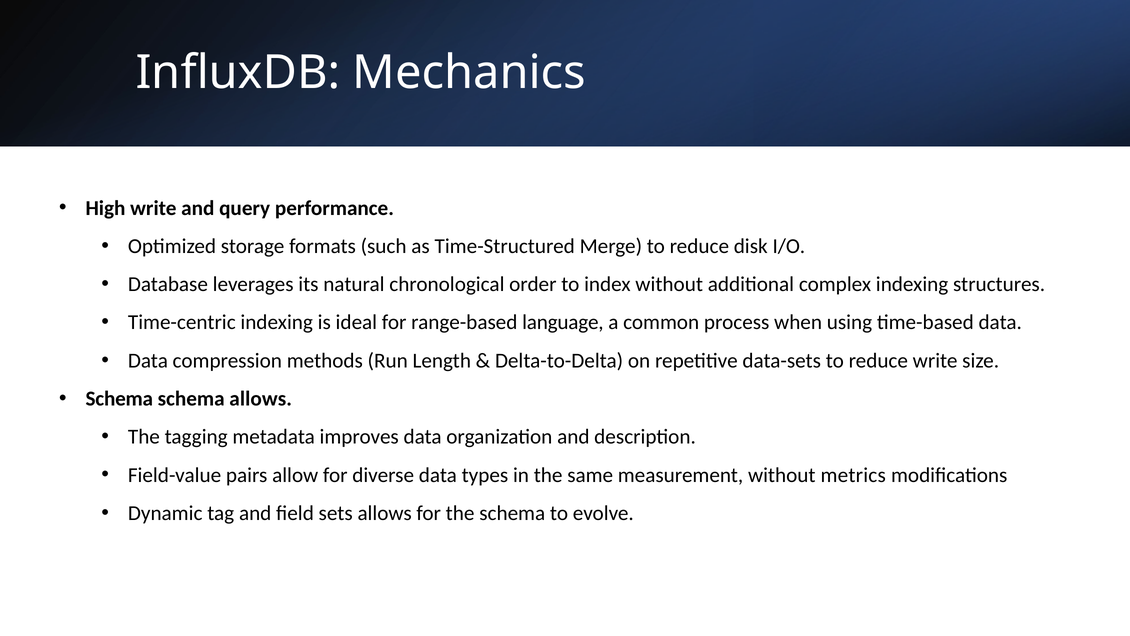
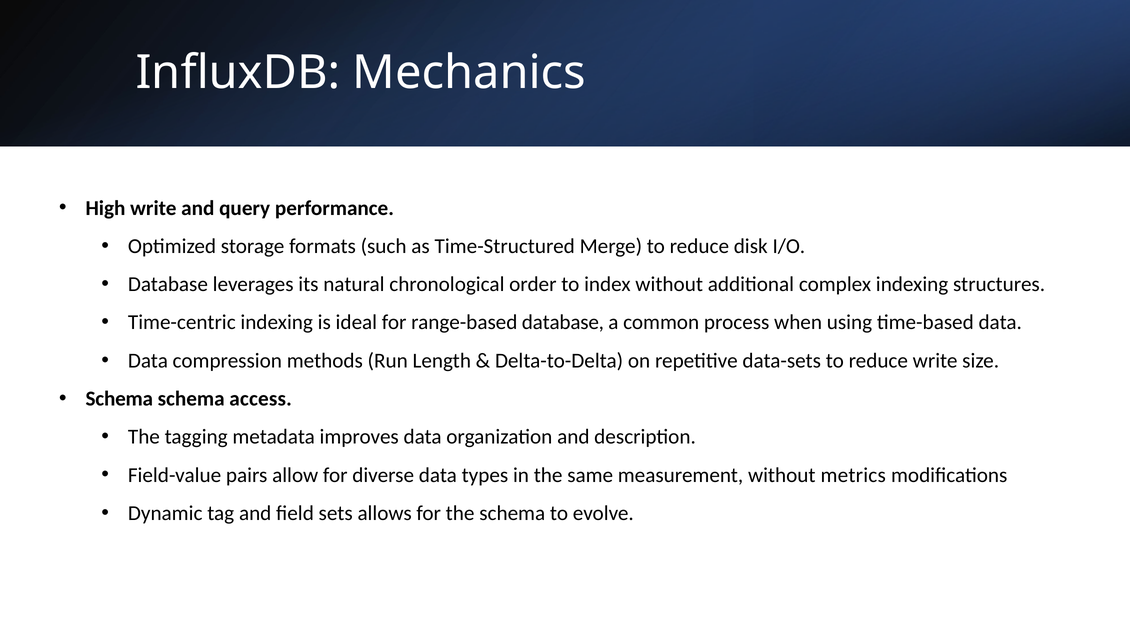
range-based language: language -> database
schema allows: allows -> access
